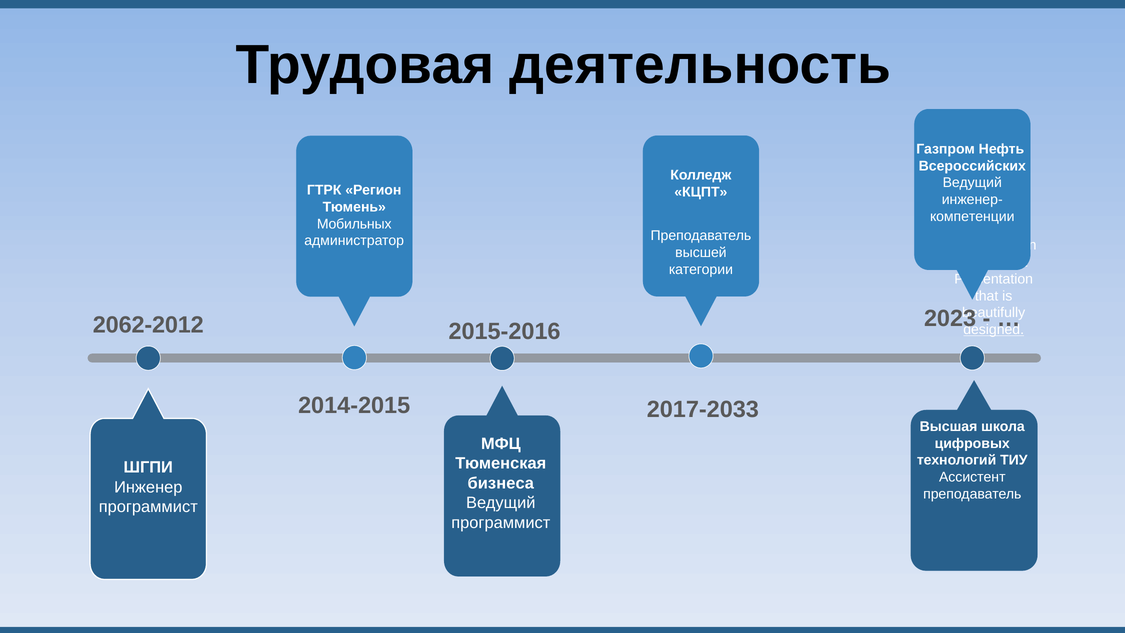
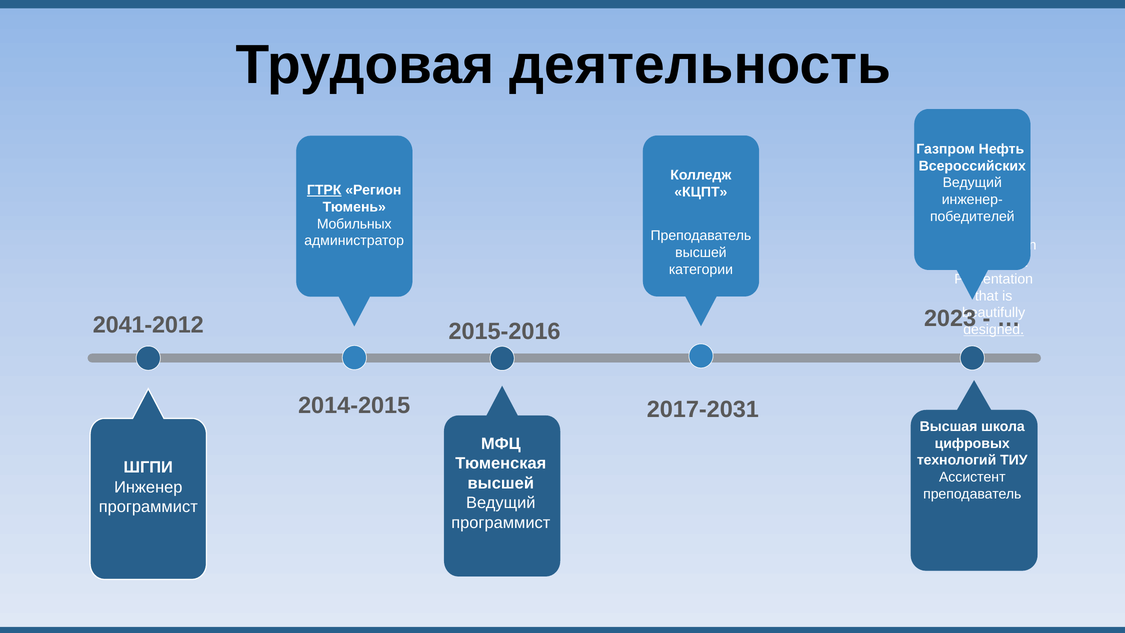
ГТРК underline: none -> present
компетенции: компетенции -> победителей
2062-2012: 2062-2012 -> 2041-2012
2017-2033: 2017-2033 -> 2017-2031
бизнеса at (501, 483): бизнеса -> высшей
